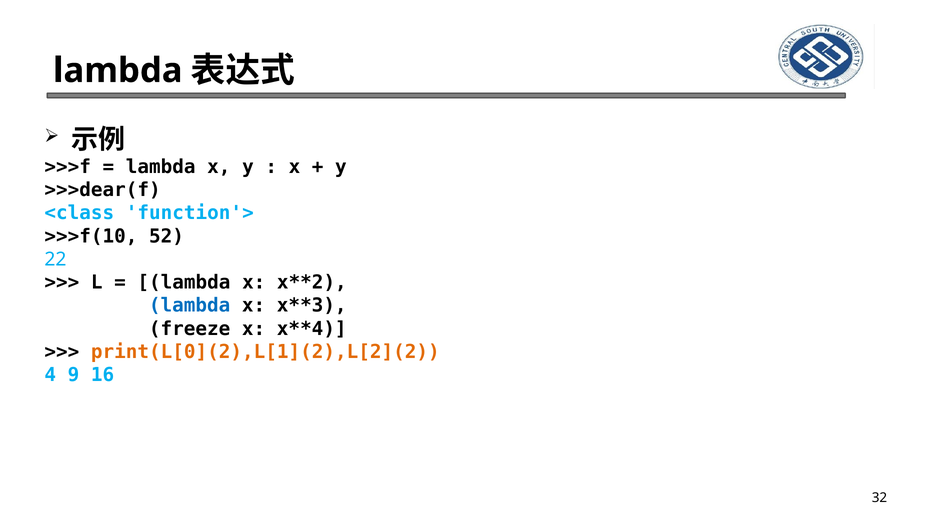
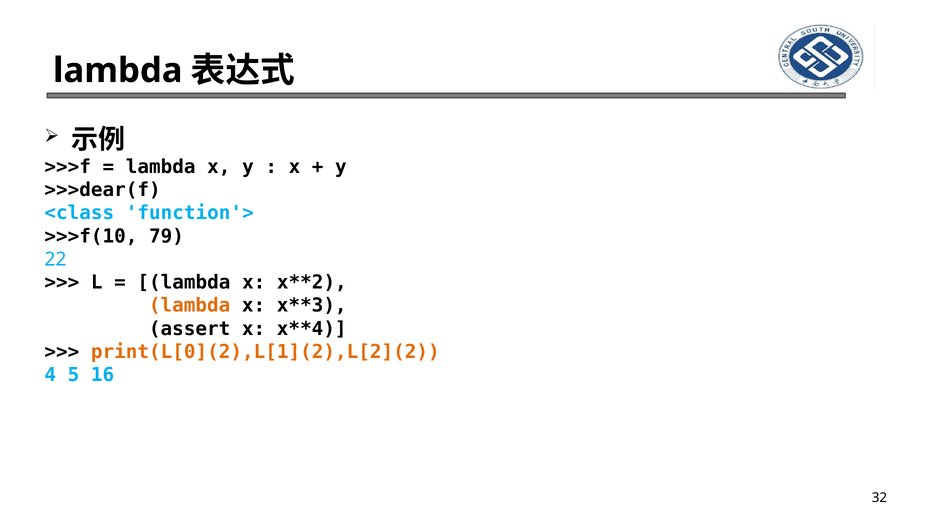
52: 52 -> 79
lambda at (190, 306) colour: blue -> orange
freeze: freeze -> assert
9: 9 -> 5
